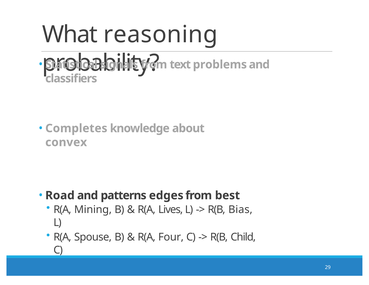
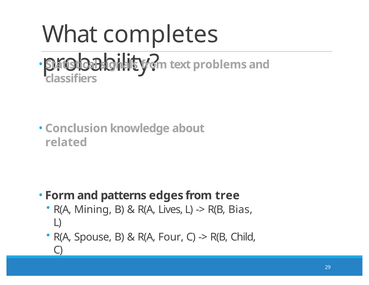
reasoning: reasoning -> completes
Completes: Completes -> Conclusion
convex: convex -> related
Road: Road -> Form
best: best -> tree
